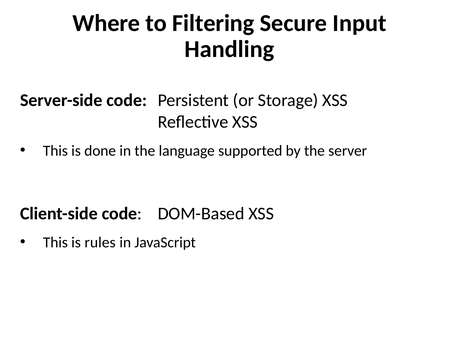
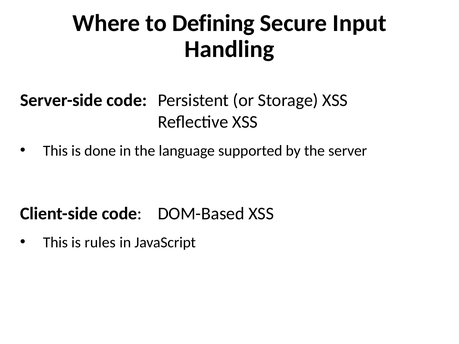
Filtering: Filtering -> Defining
